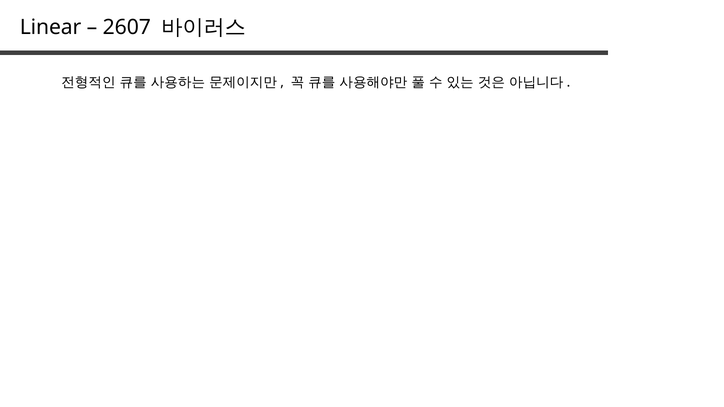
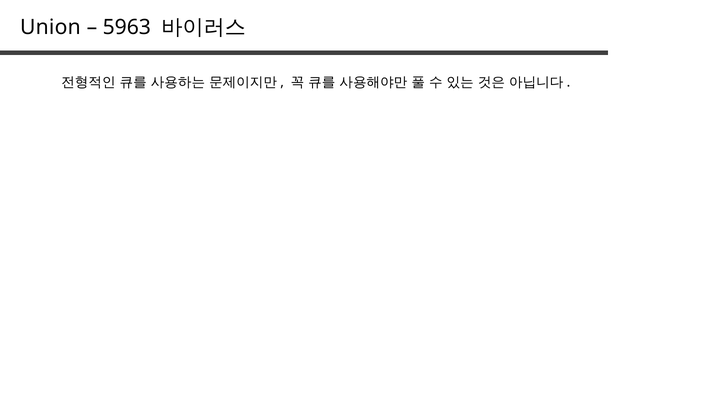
Linear: Linear -> Union
2607: 2607 -> 5963
